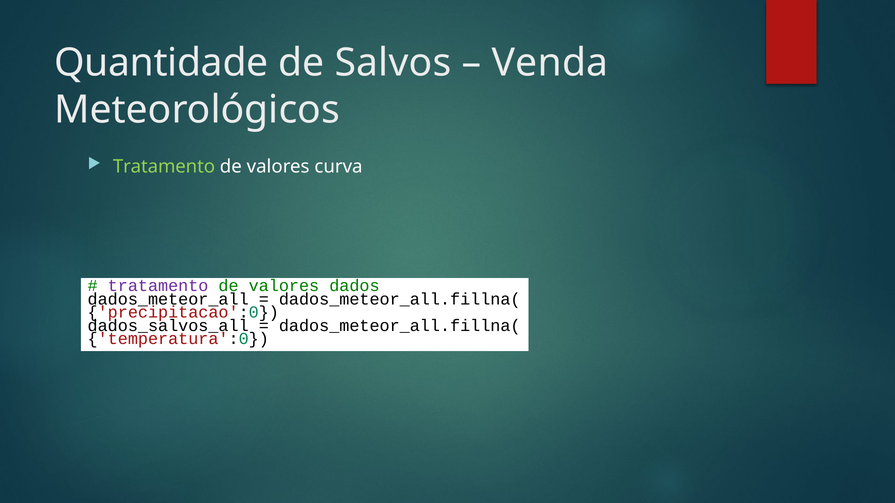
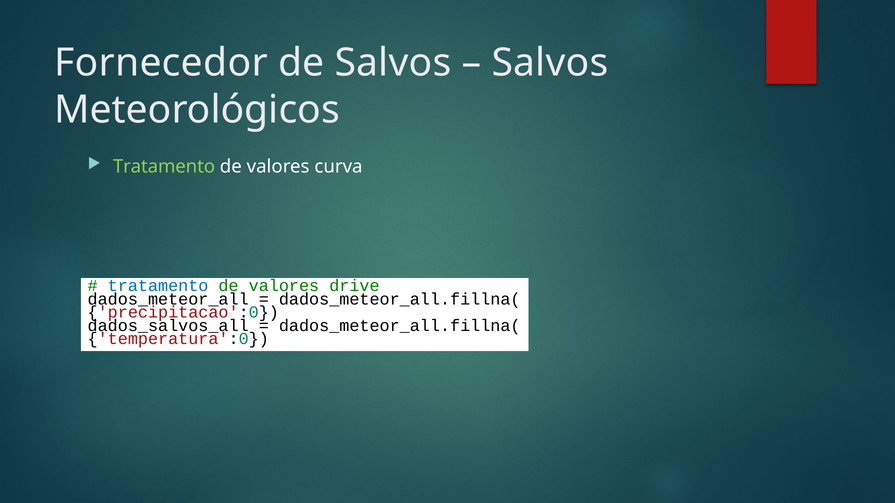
Quantidade: Quantidade -> Fornecedor
Venda at (550, 63): Venda -> Salvos
tratamento at (158, 286) colour: purple -> blue
dados: dados -> drive
